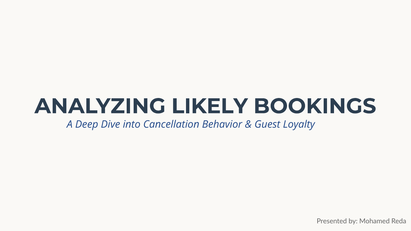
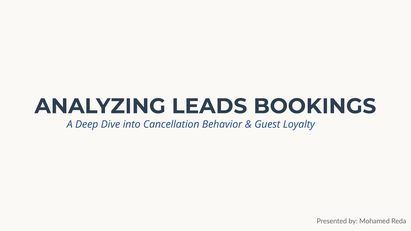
LIKELY: LIKELY -> LEADS
